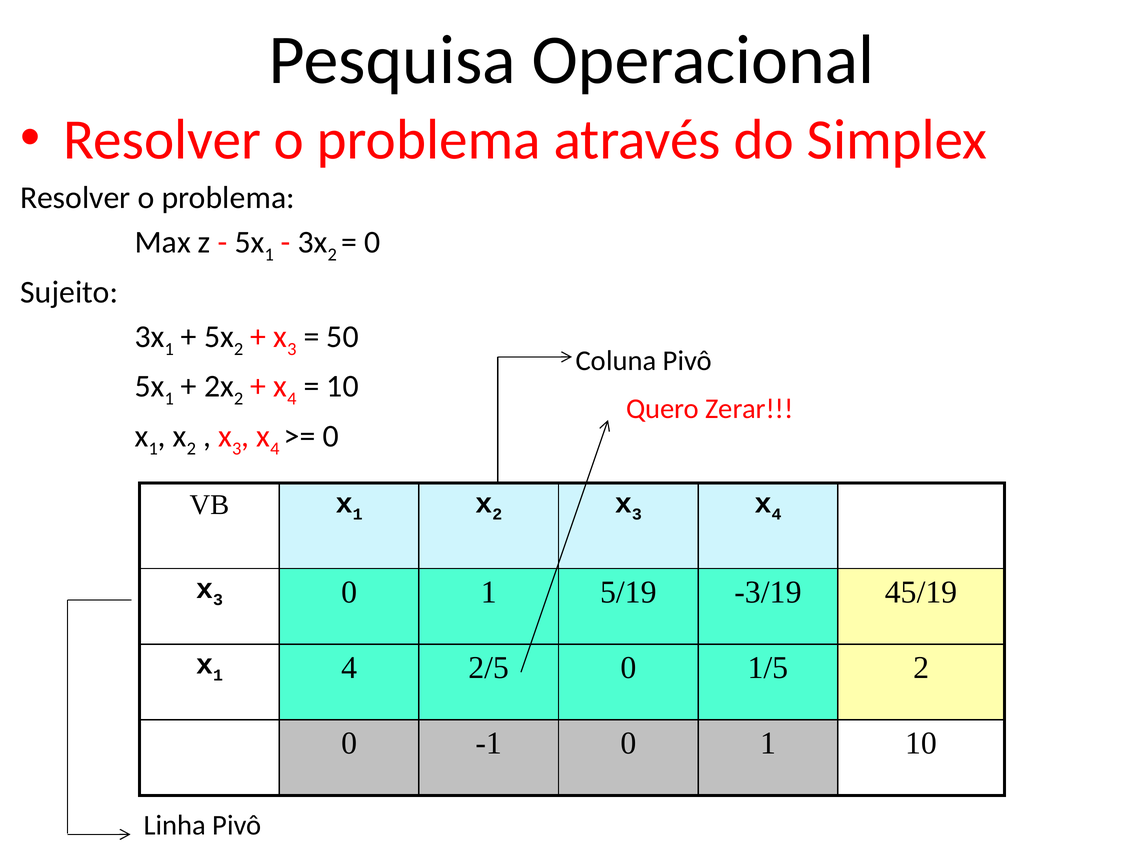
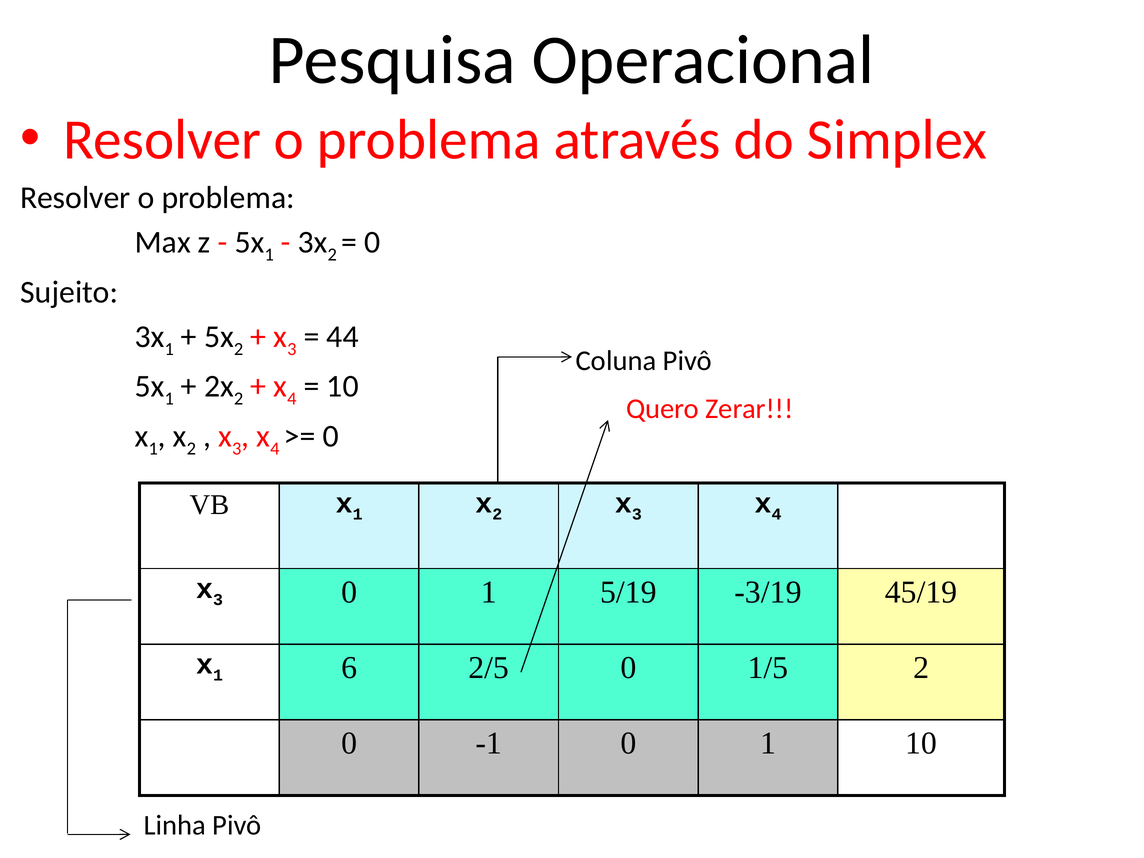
50: 50 -> 44
1 4: 4 -> 6
